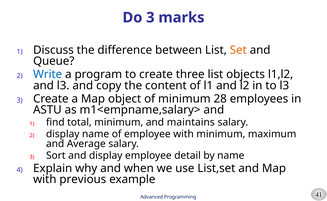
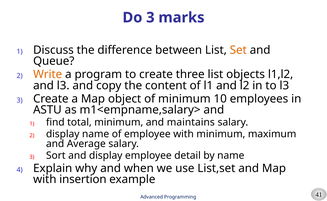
Write colour: blue -> orange
28: 28 -> 10
previous: previous -> insertion
